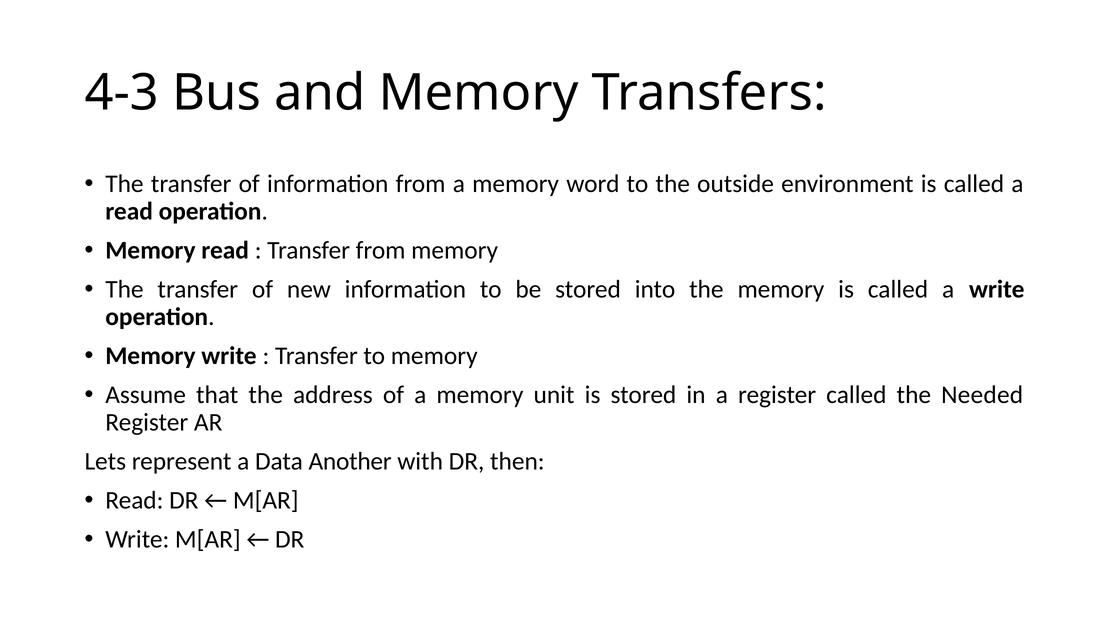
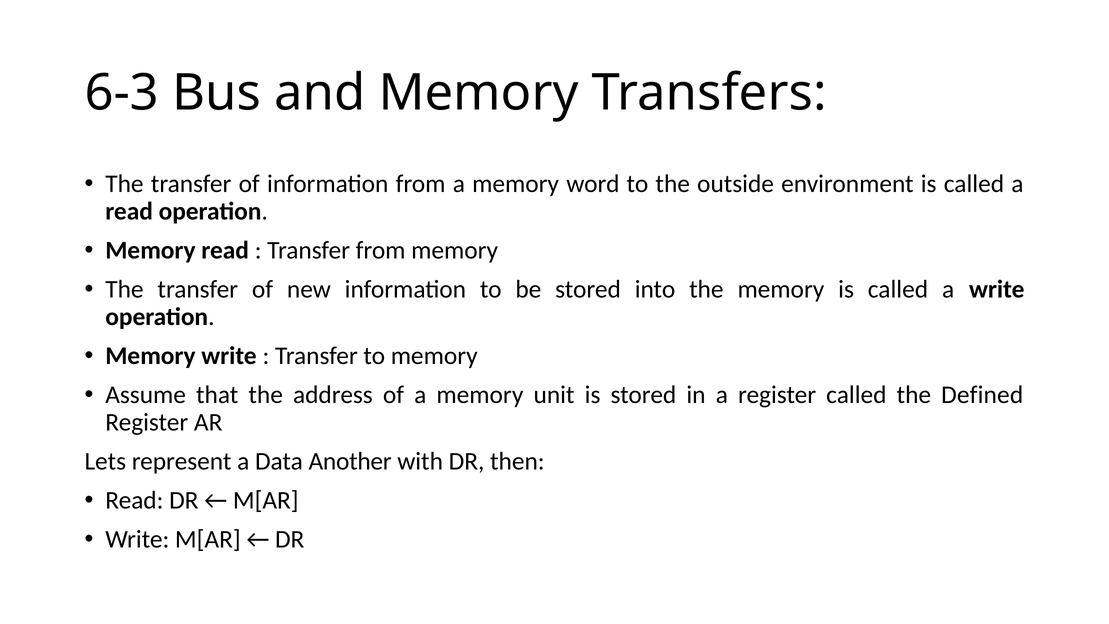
4-3: 4-3 -> 6-3
Needed: Needed -> Defined
